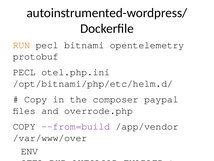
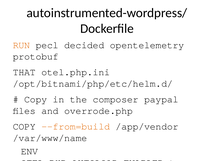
bitnami: bitnami -> decided
PECL at (24, 72): PECL -> THAT
--from=build colour: purple -> orange
/var/www/over: /var/www/over -> /var/www/name
